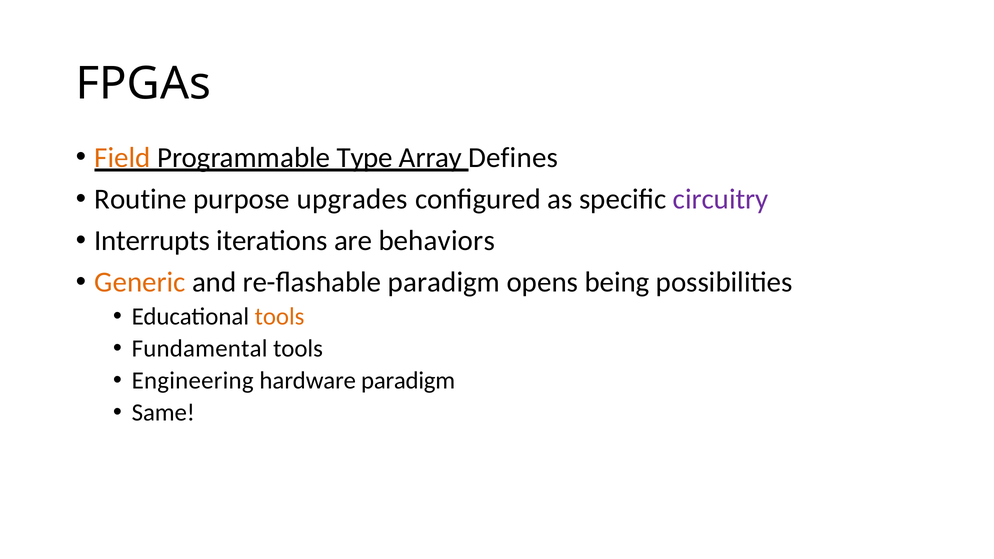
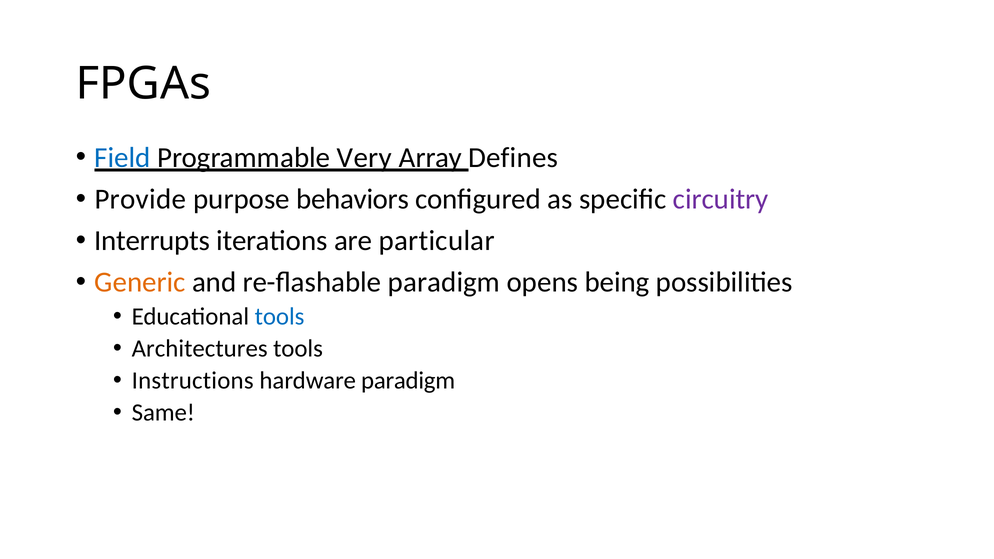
Field colour: orange -> blue
Type: Type -> Very
Routine: Routine -> Provide
upgrades: upgrades -> behaviors
behaviors: behaviors -> particular
tools at (280, 317) colour: orange -> blue
Fundamental: Fundamental -> Architectures
Engineering: Engineering -> Instructions
